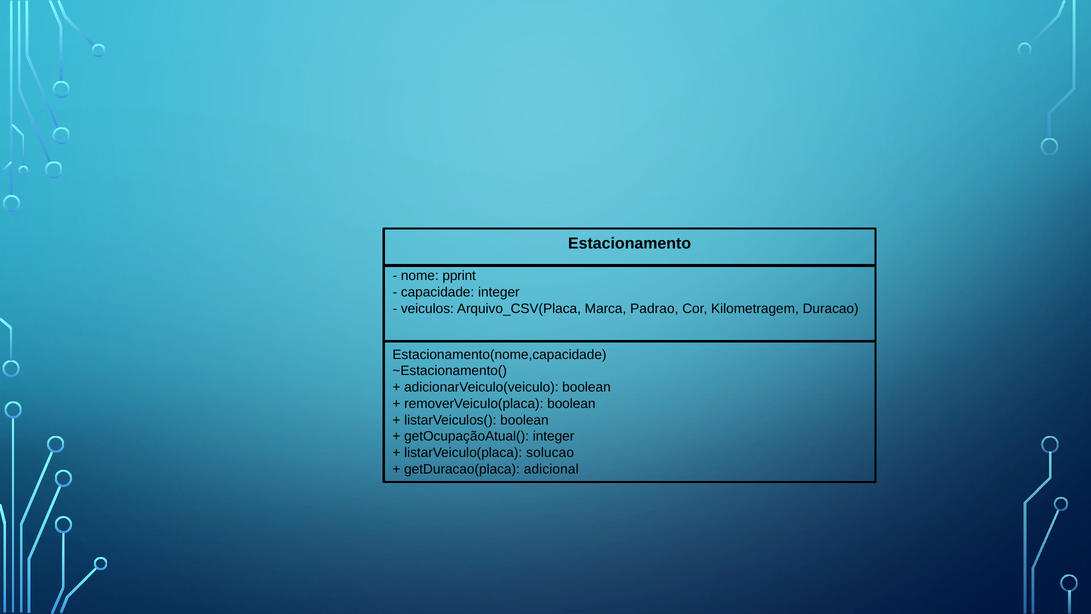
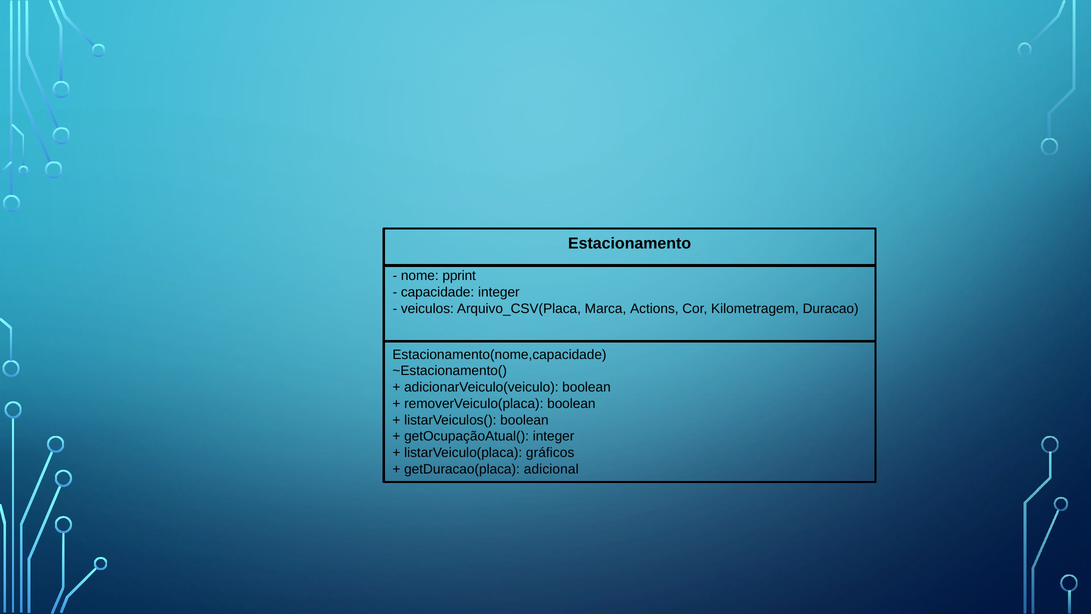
Padrao: Padrao -> Actions
solucao: solucao -> gráficos
